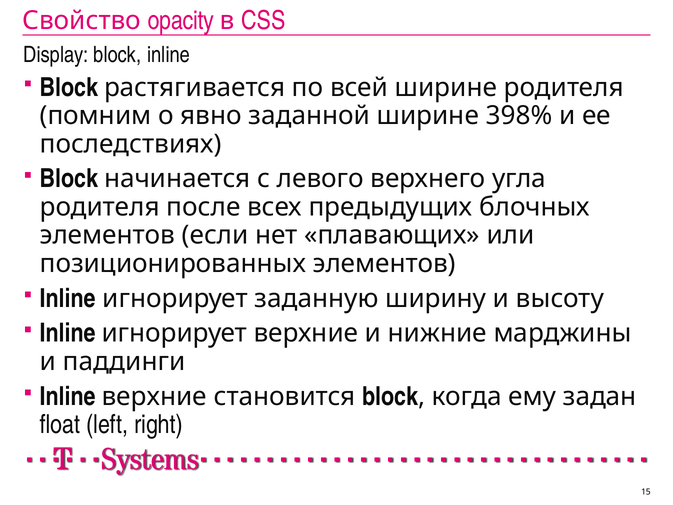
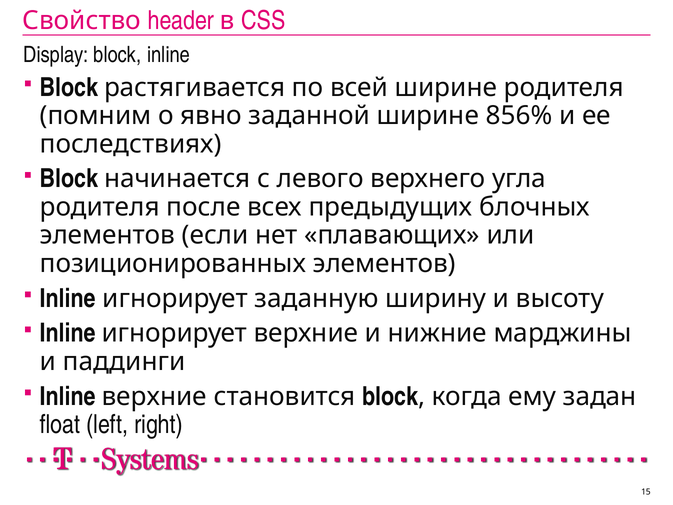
opacity: opacity -> header
398%: 398% -> 856%
